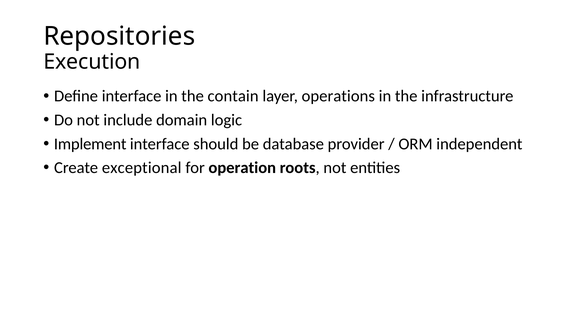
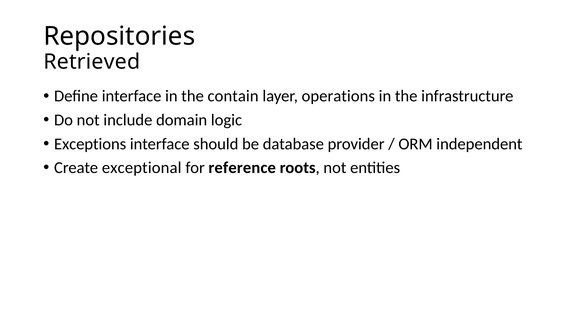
Execution: Execution -> Retrieved
Implement: Implement -> Exceptions
operation: operation -> reference
